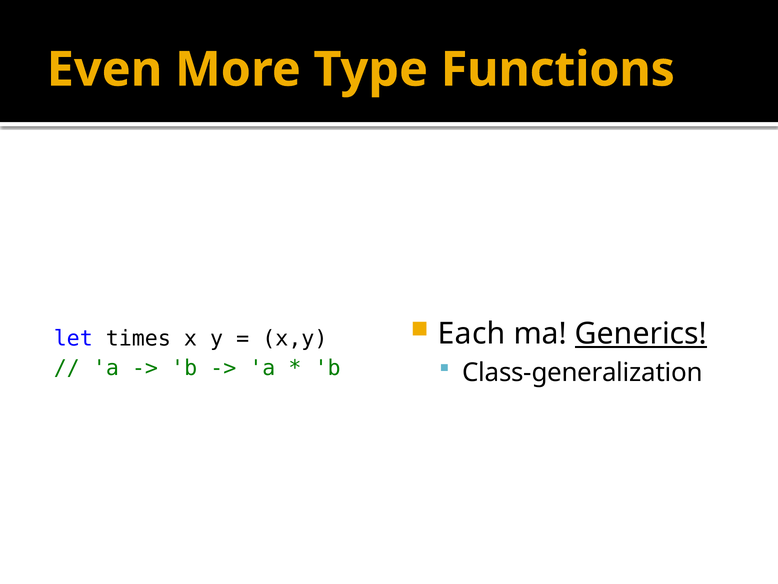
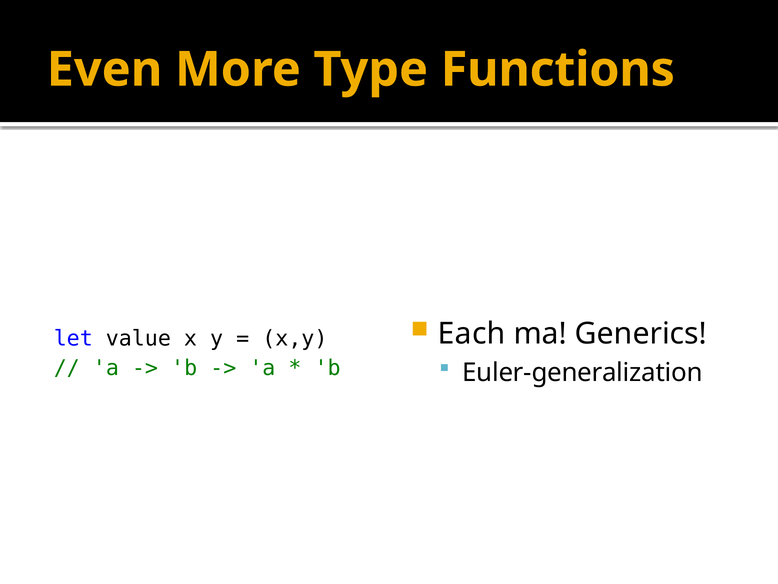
Generics underline: present -> none
times: times -> value
Class-generalization: Class-generalization -> Euler-generalization
